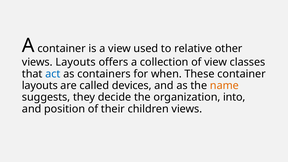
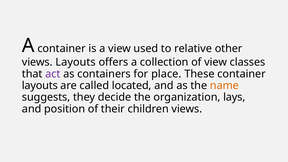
act colour: blue -> purple
when: when -> place
devices: devices -> located
into: into -> lays
